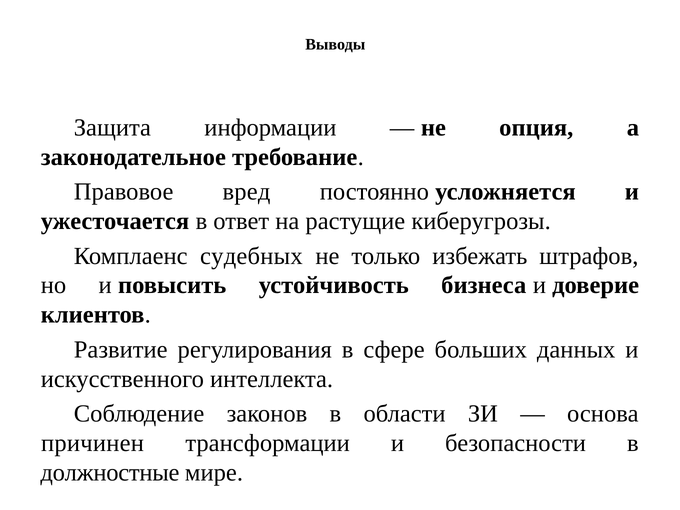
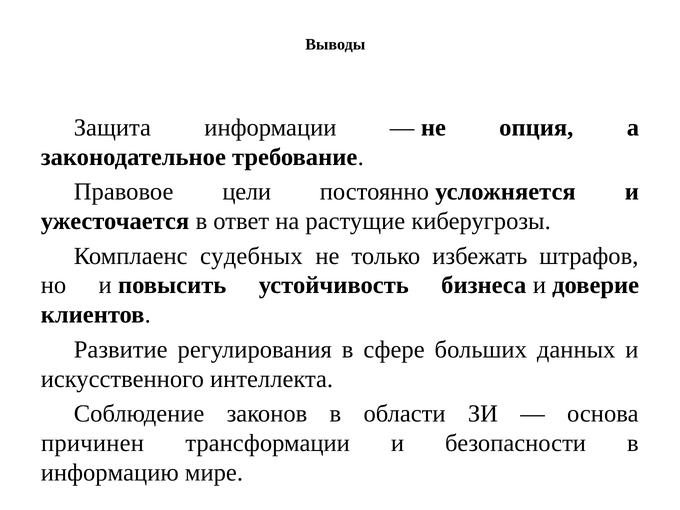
вред: вред -> цели
должностные: должностные -> информацию
